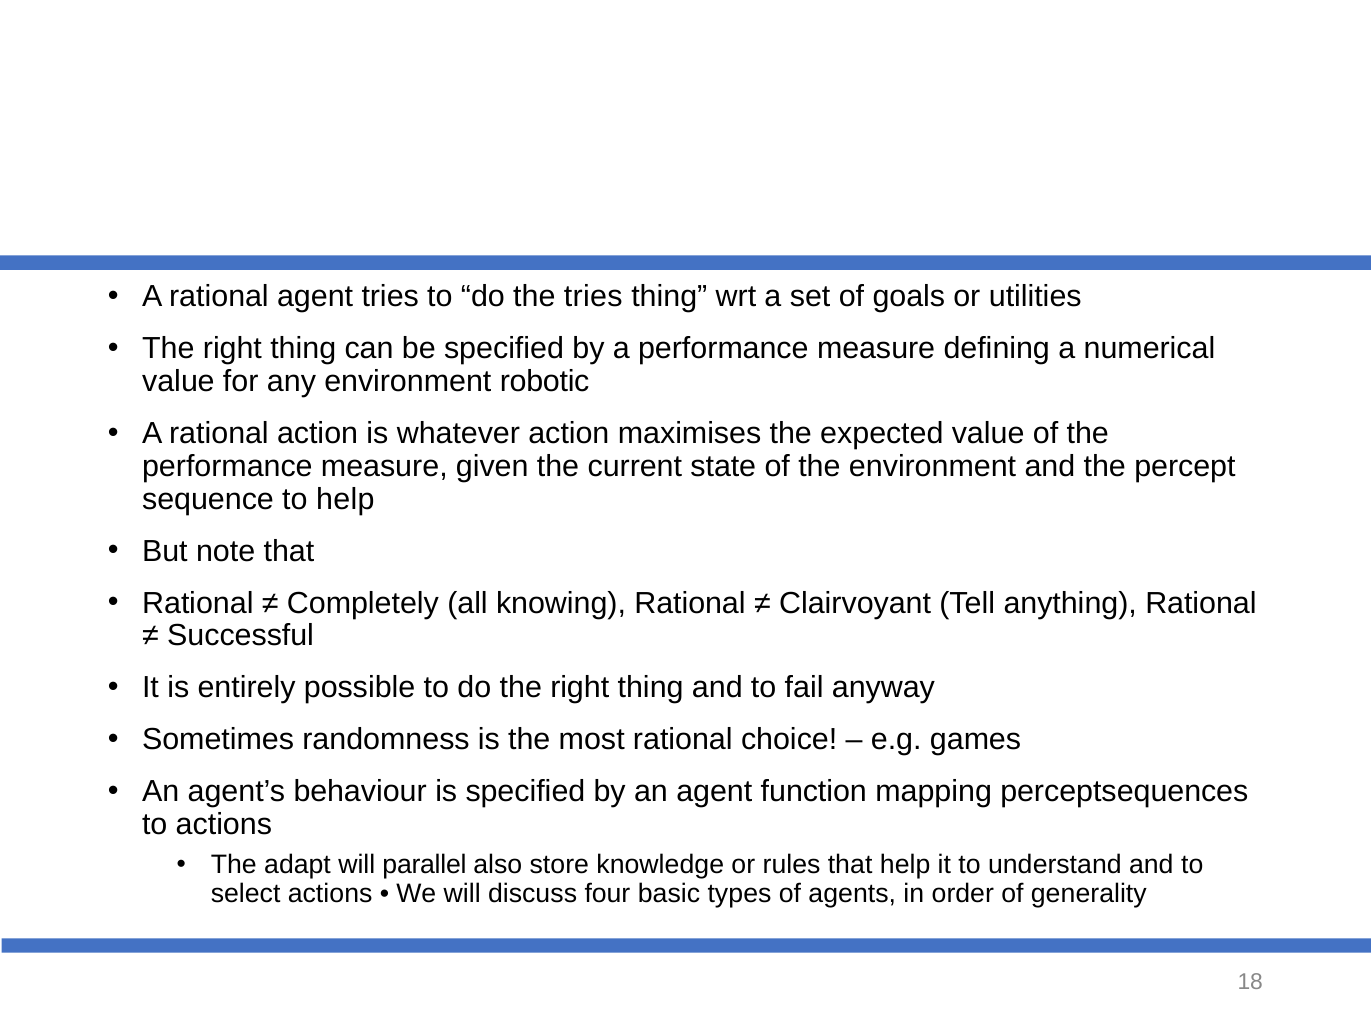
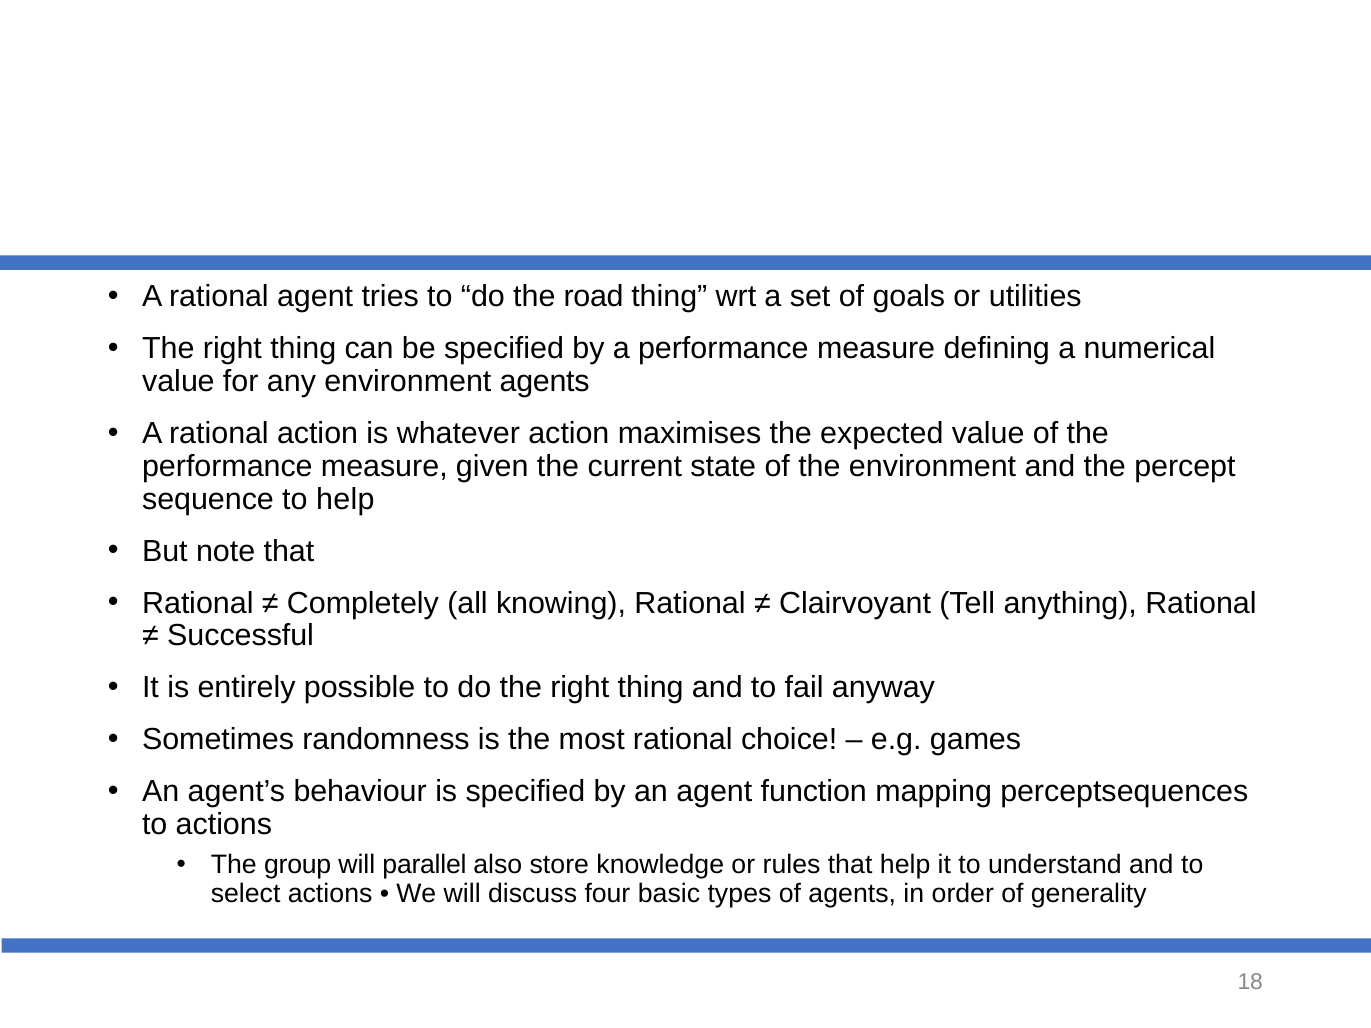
the tries: tries -> road
environment robotic: robotic -> agents
adapt: adapt -> group
